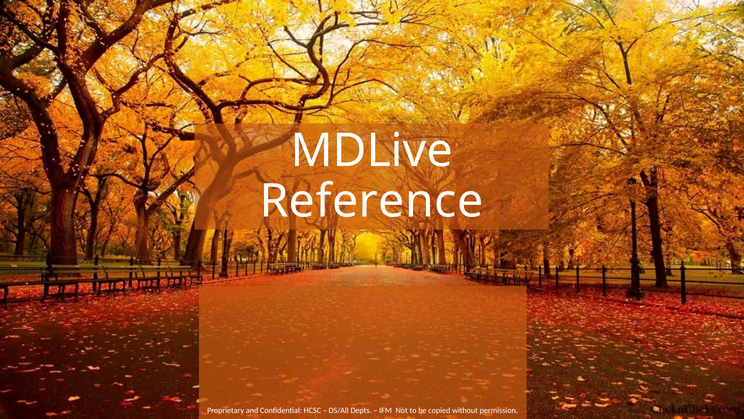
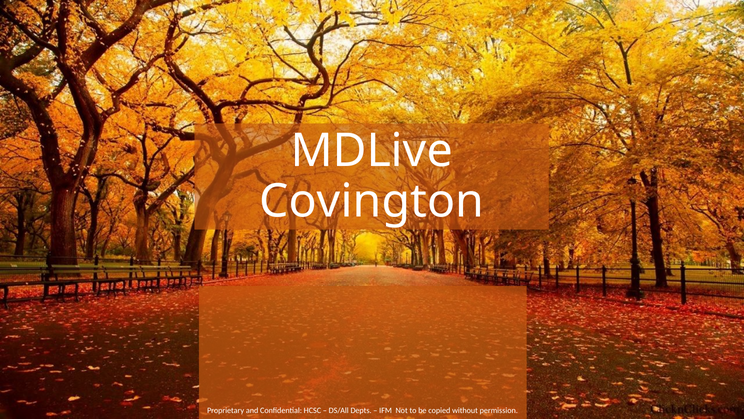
Reference: Reference -> Covington
